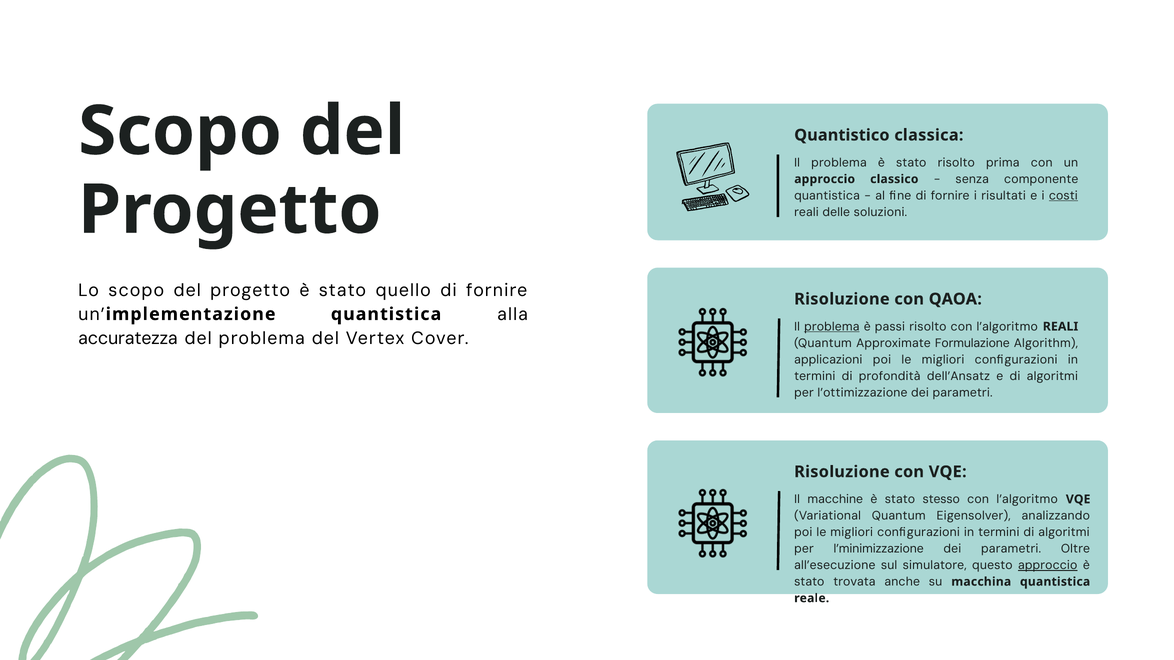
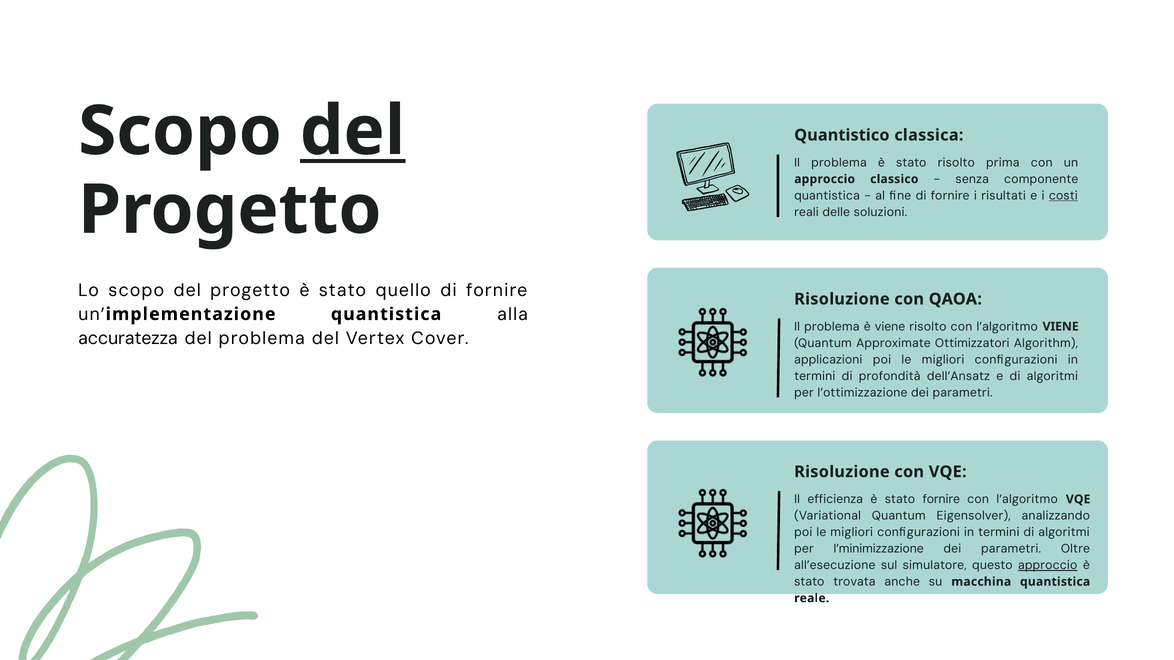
del at (353, 131) underline: none -> present
problema at (832, 327) underline: present -> none
è passi: passi -> viene
l’algoritmo REALI: REALI -> VIENE
Formulazione: Formulazione -> Ottimizzatori
macchine: macchine -> efficienza
stato stesso: stesso -> fornire
